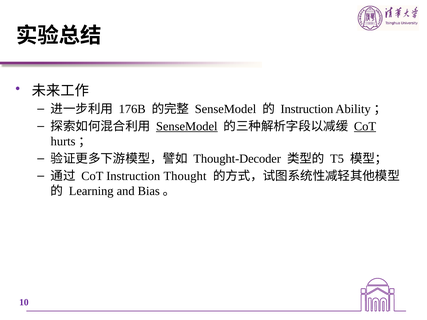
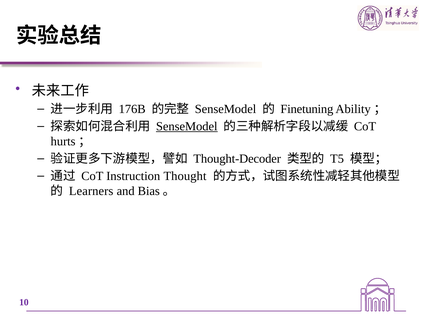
Instruction at (307, 109): Instruction -> Finetuning
CoT at (365, 127) underline: present -> none
Learning: Learning -> Learners
